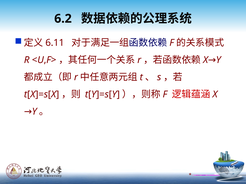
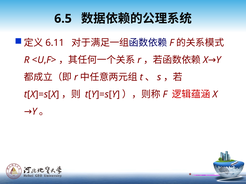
6.2: 6.2 -> 6.5
